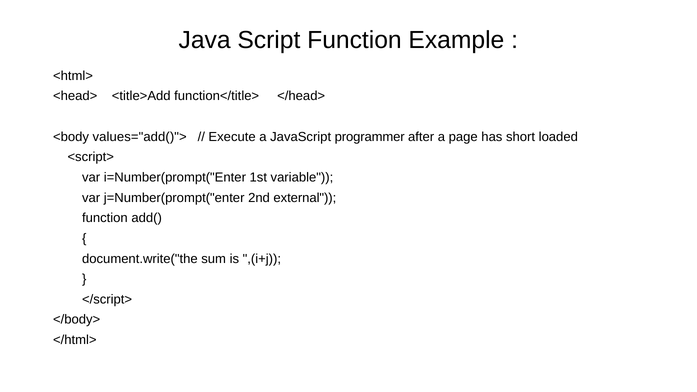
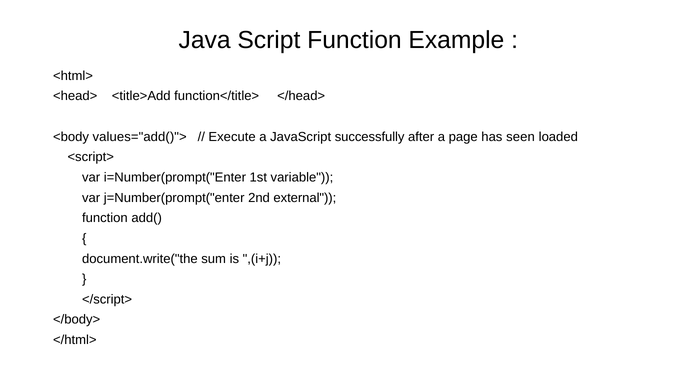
programmer: programmer -> successfully
short: short -> seen
